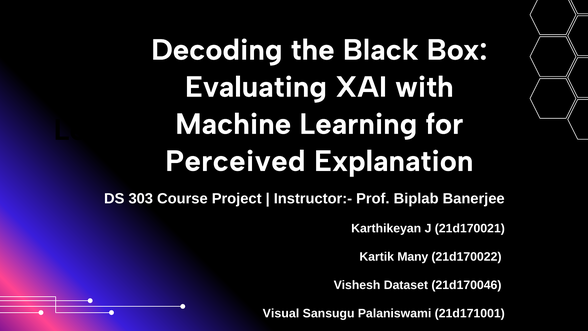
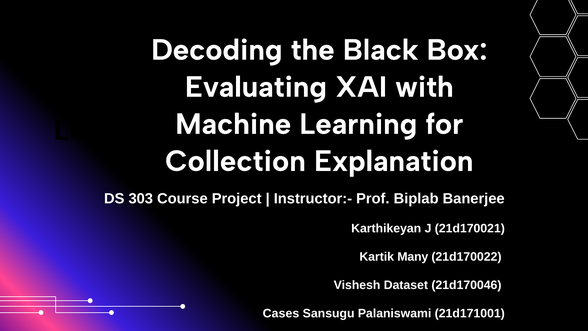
Perceived: Perceived -> Collection
Visual: Visual -> Cases
